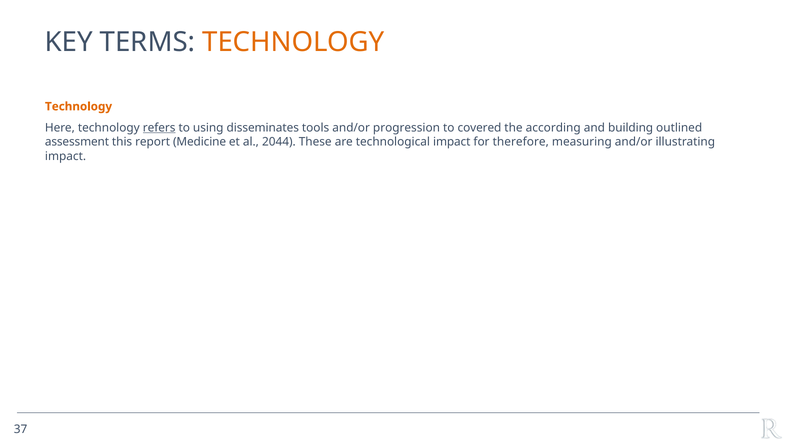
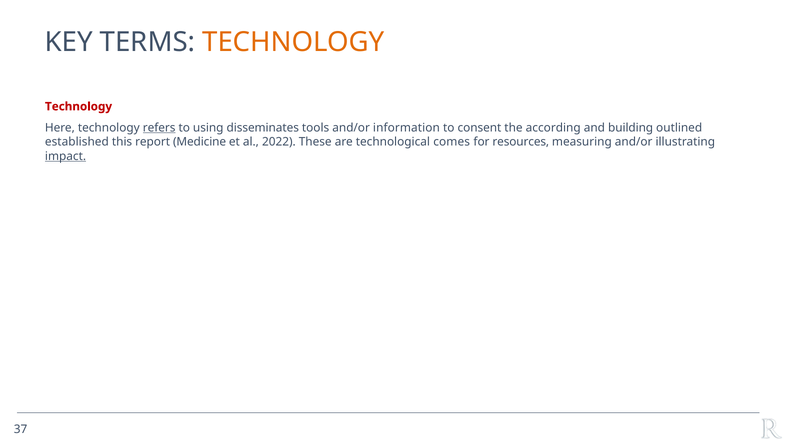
Technology at (79, 106) colour: orange -> red
progression: progression -> information
covered: covered -> consent
assessment: assessment -> established
2044: 2044 -> 2022
technological impact: impact -> comes
therefore: therefore -> resources
impact at (66, 156) underline: none -> present
